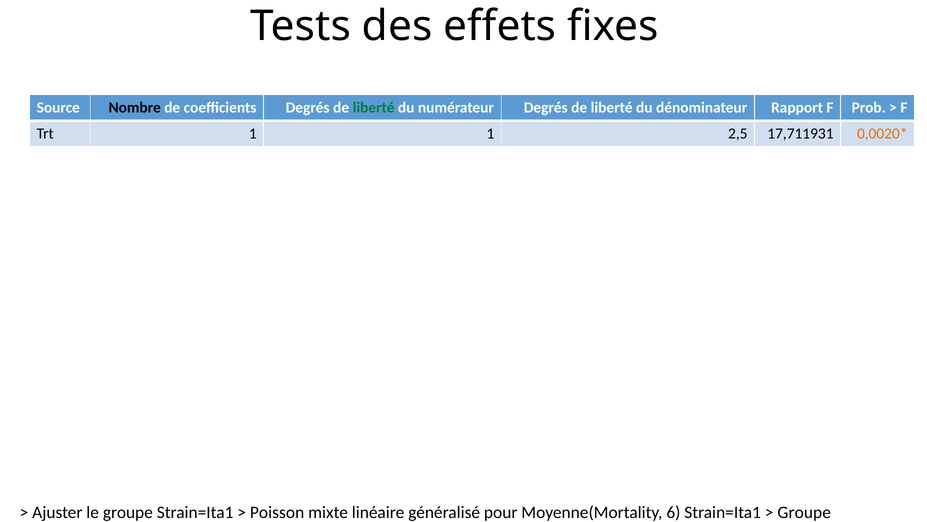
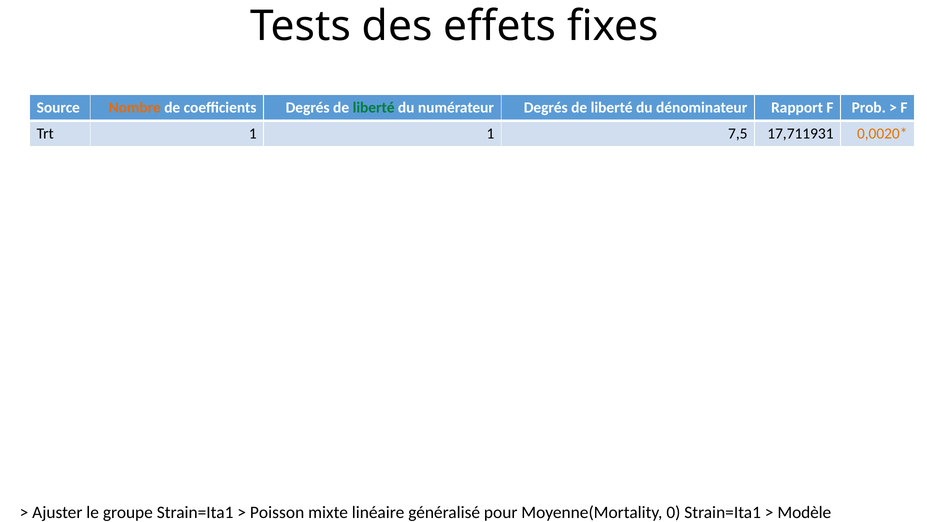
Nombre colour: black -> orange
2,5: 2,5 -> 7,5
6: 6 -> 0
Groupe at (804, 512): Groupe -> Modèle
